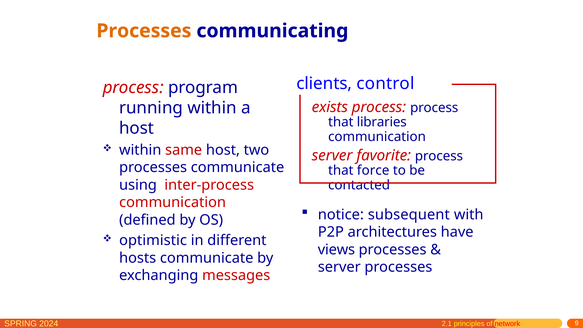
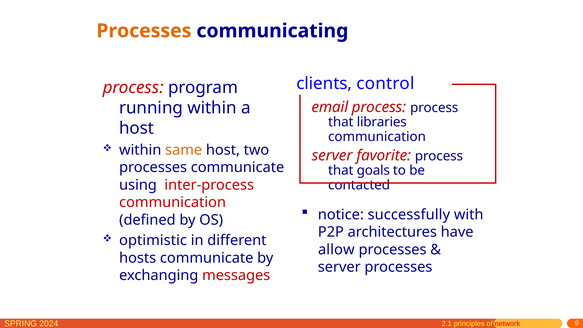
exists: exists -> email
same colour: red -> orange
force: force -> goals
subsequent: subsequent -> successfully
views: views -> allow
